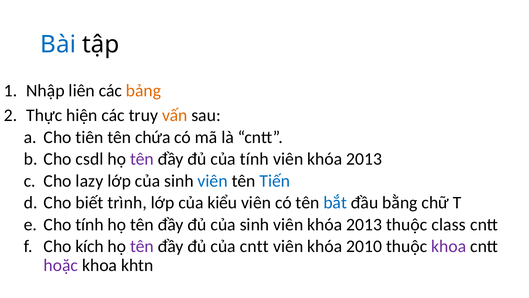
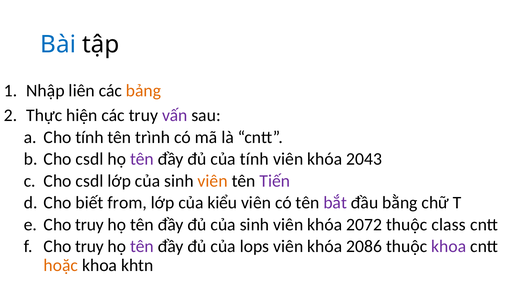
vấn colour: orange -> purple
Cho tiên: tiên -> tính
chứa: chứa -> trình
2013 at (364, 159): 2013 -> 2043
lazy at (89, 181): lazy -> csdl
viên at (213, 181) colour: blue -> orange
Tiến colour: blue -> purple
trình: trình -> from
bắt colour: blue -> purple
tính at (90, 224): tính -> truy
sinh viên khóa 2013: 2013 -> 2072
kích at (90, 246): kích -> truy
của cntt: cntt -> lops
2010: 2010 -> 2086
hoặc colour: purple -> orange
